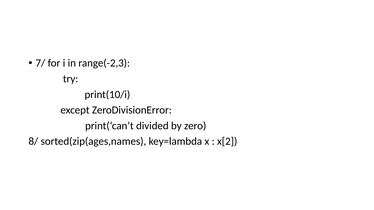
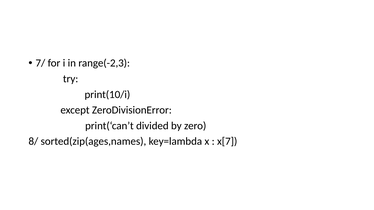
x[2: x[2 -> x[7
